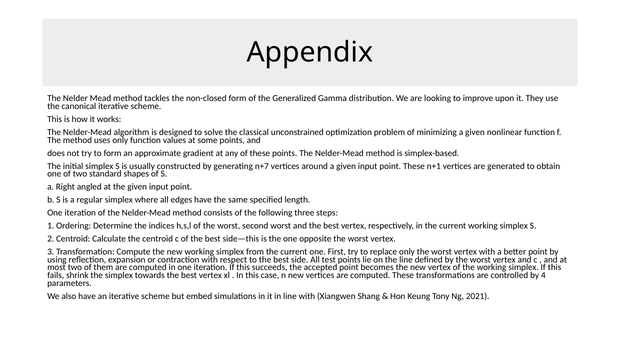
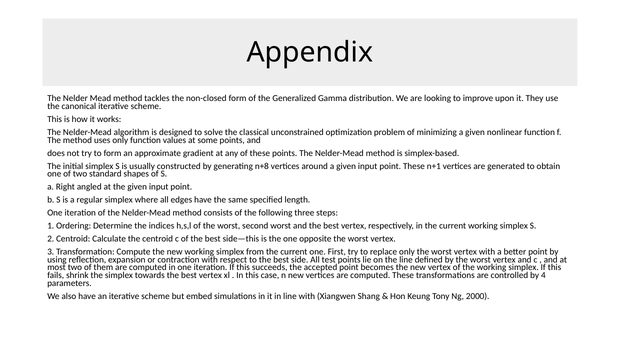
n+7: n+7 -> n+8
2021: 2021 -> 2000
